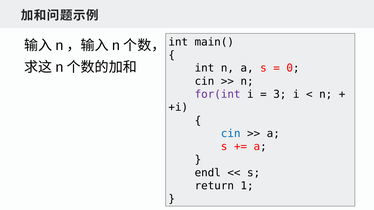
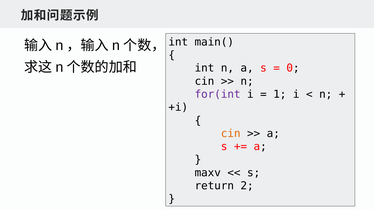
3: 3 -> 1
cin at (231, 134) colour: blue -> orange
endl: endl -> maxv
1: 1 -> 2
